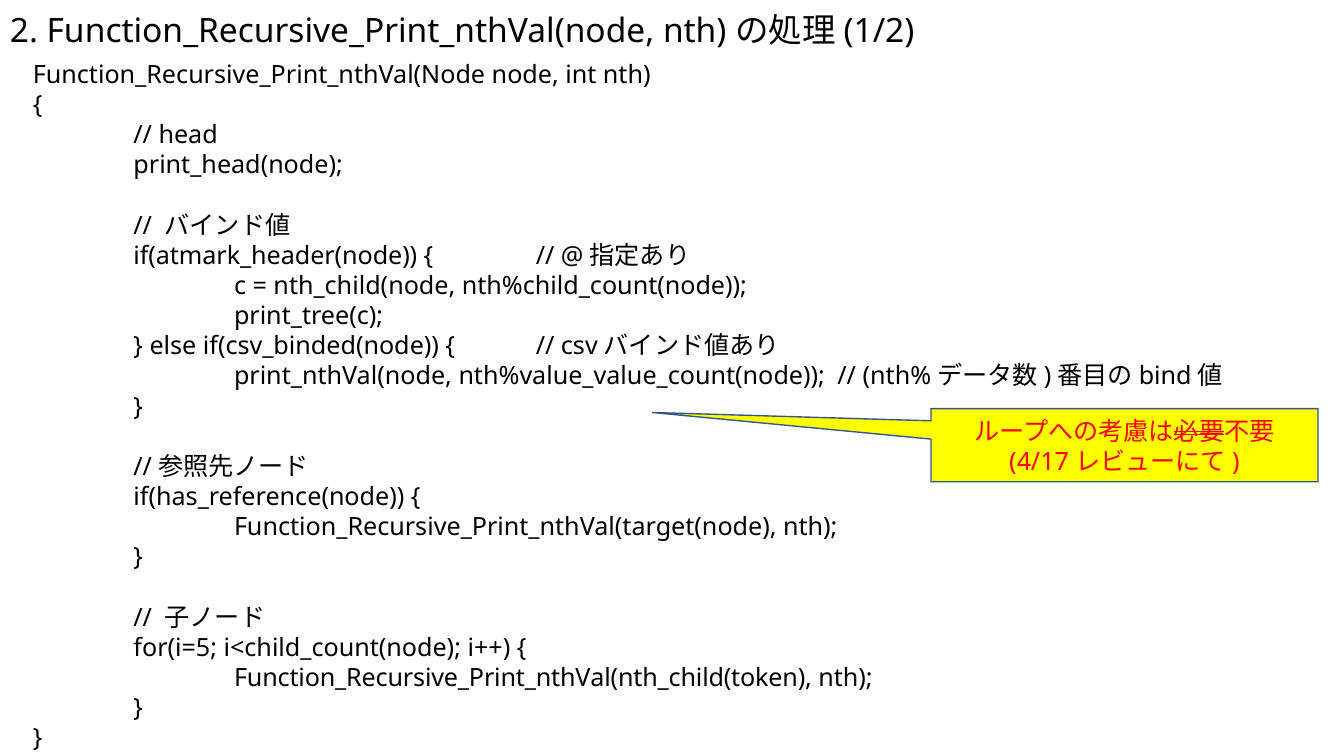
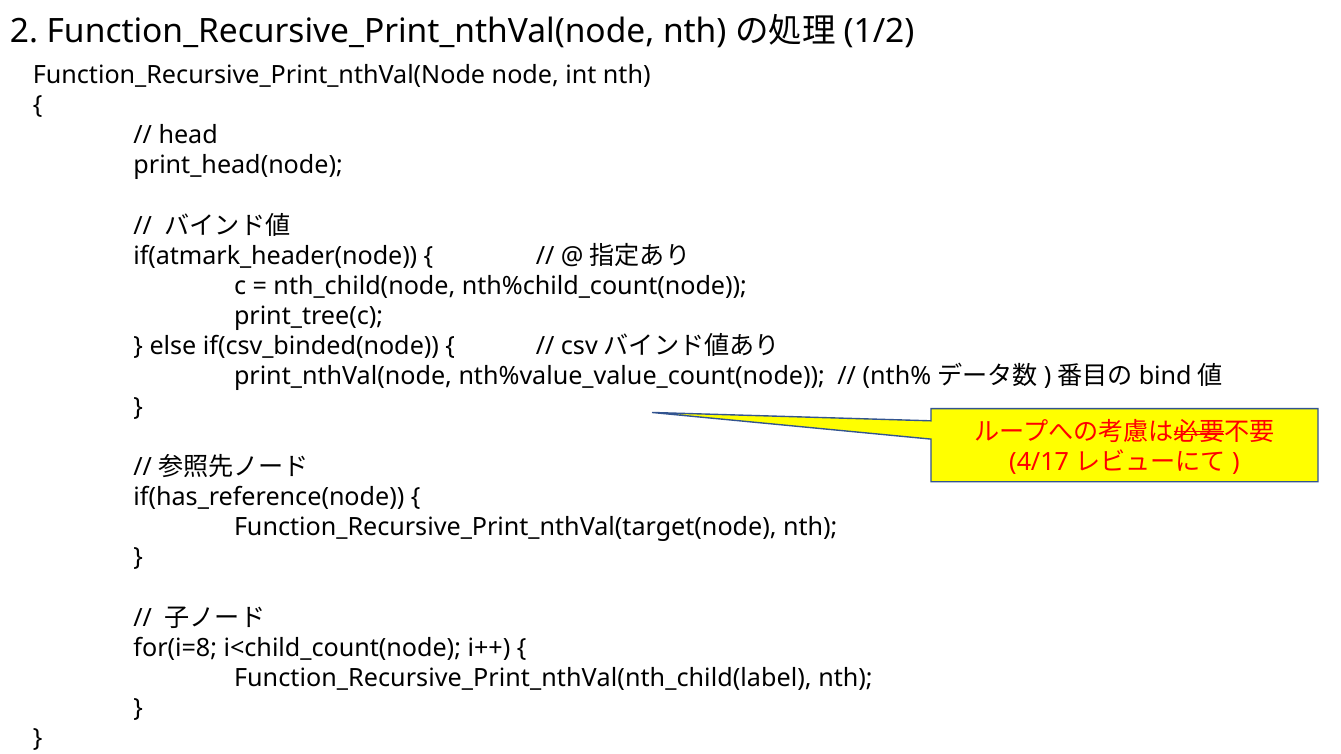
for(i=5: for(i=5 -> for(i=8
Function_Recursive_Print_nthVal(nth_child(token: Function_Recursive_Print_nthVal(nth_child(token -> Function_Recursive_Print_nthVal(nth_child(label
